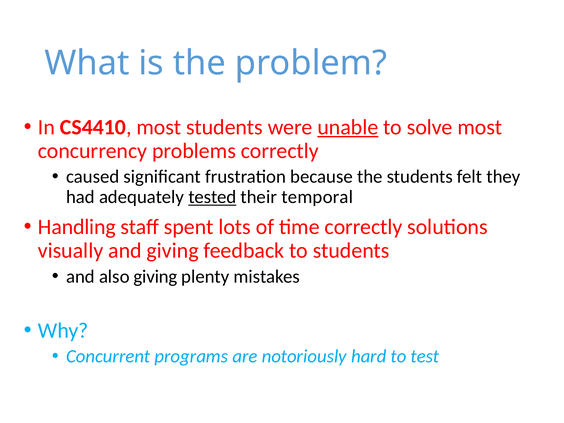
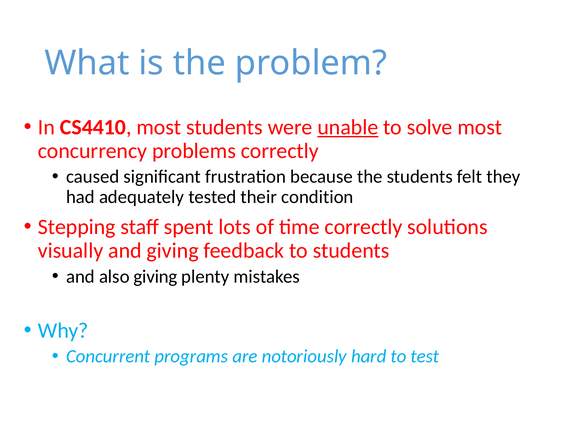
tested underline: present -> none
temporal: temporal -> condition
Handling: Handling -> Stepping
